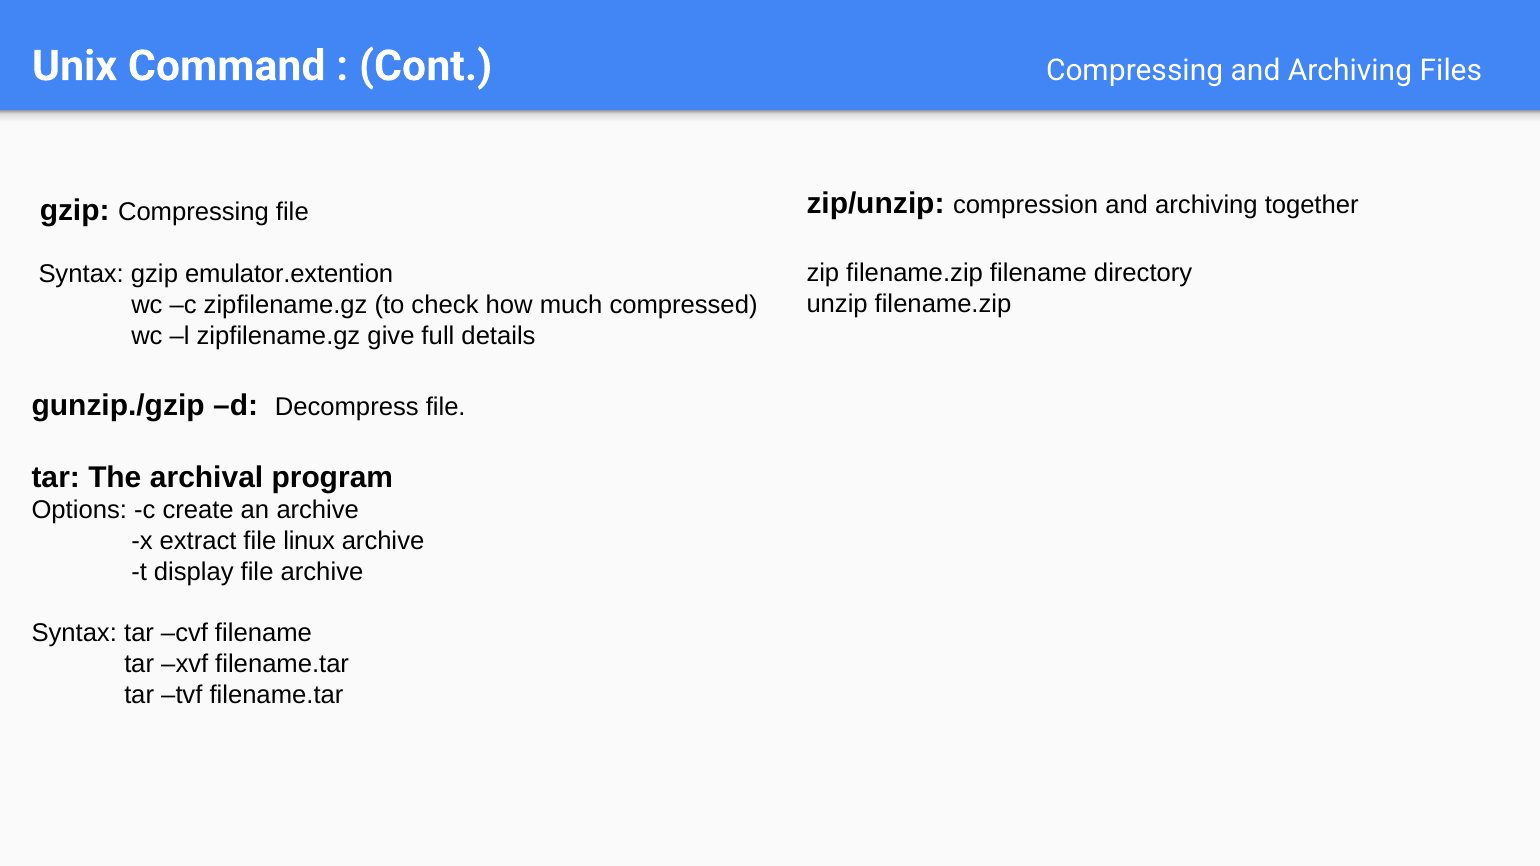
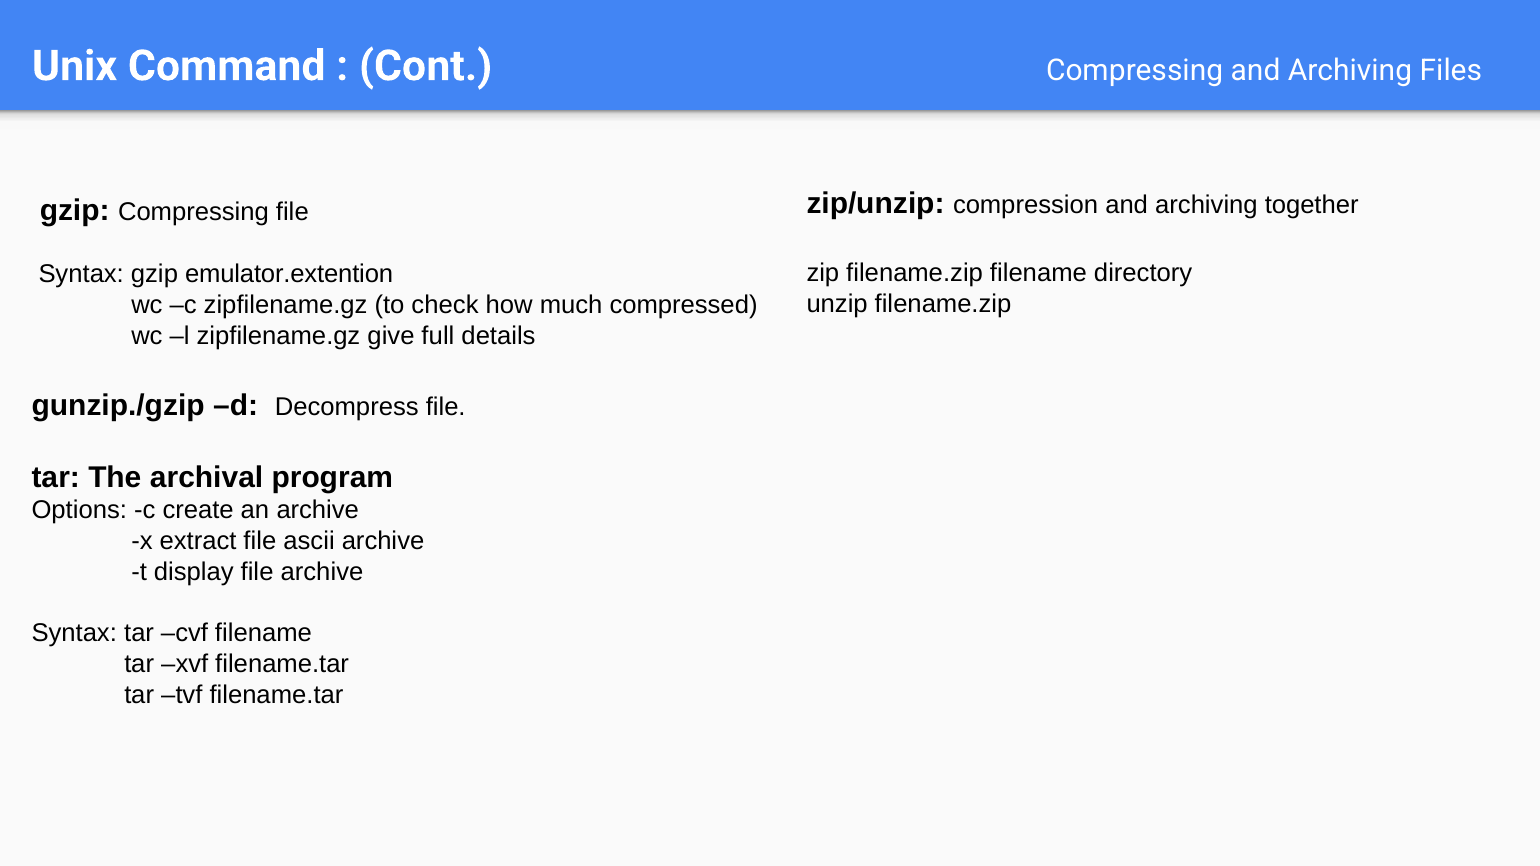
linux: linux -> ascii
